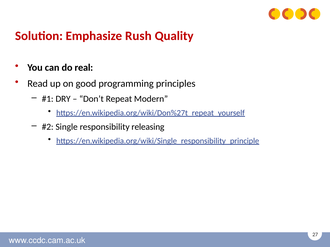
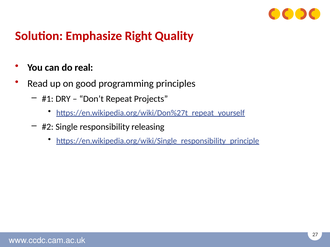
Rush: Rush -> Right
Modern: Modern -> Projects
